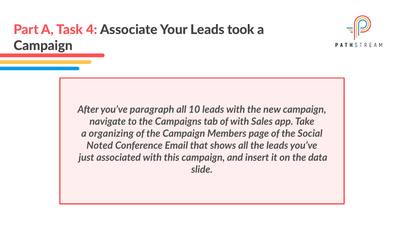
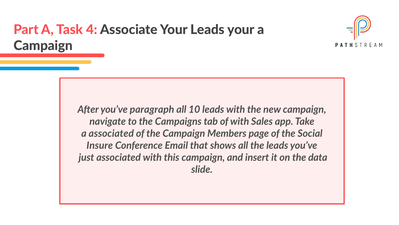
Leads took: took -> your
a organizing: organizing -> associated
Noted: Noted -> Insure
